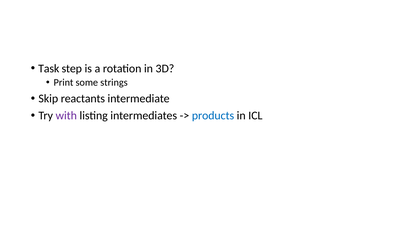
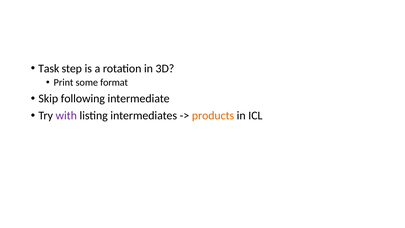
strings: strings -> format
reactants: reactants -> following
products colour: blue -> orange
